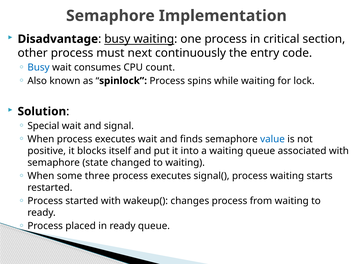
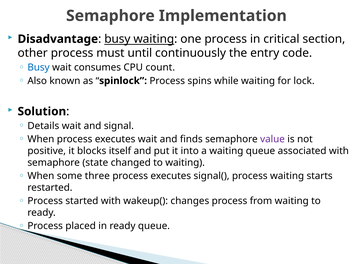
next: next -> until
Special: Special -> Details
value colour: blue -> purple
